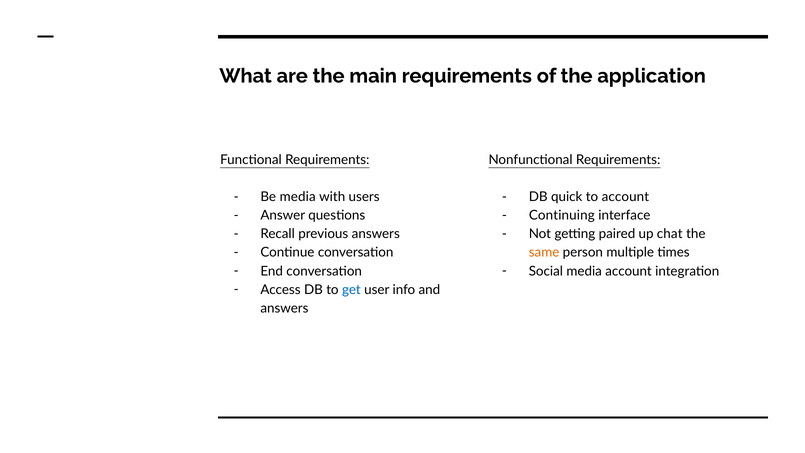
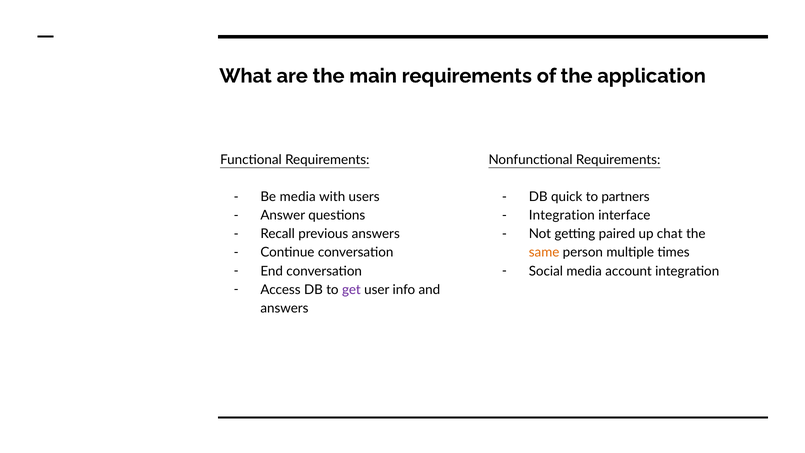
to account: account -> partners
Continuing at (562, 215): Continuing -> Integration
get colour: blue -> purple
